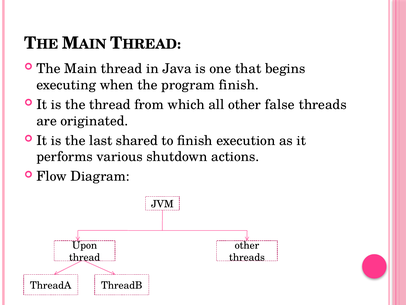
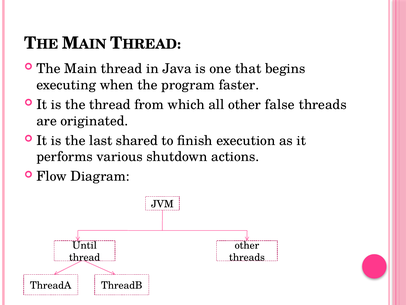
program finish: finish -> faster
Upon: Upon -> Until
